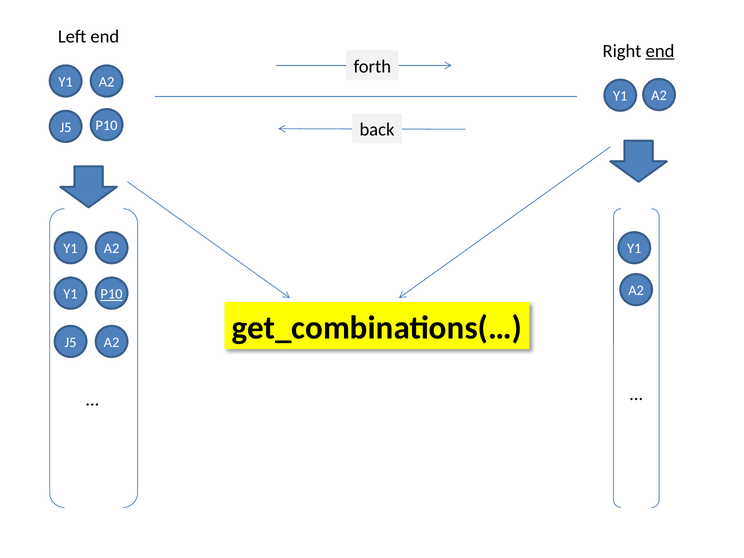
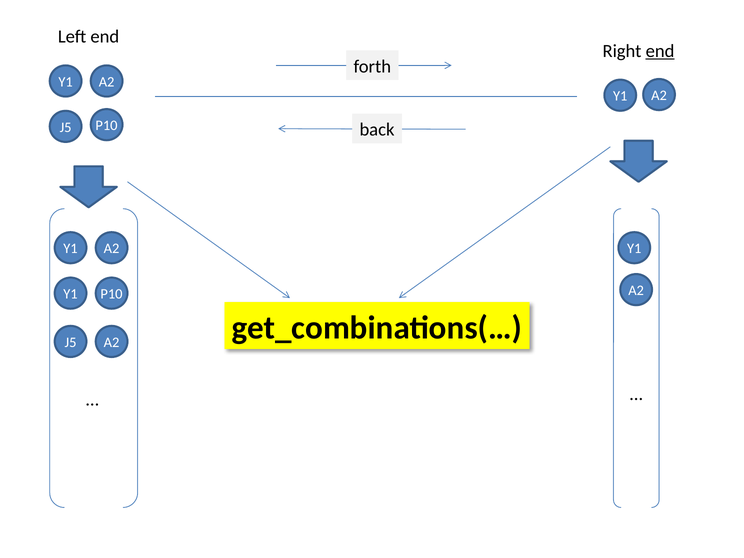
P10 at (112, 294) underline: present -> none
